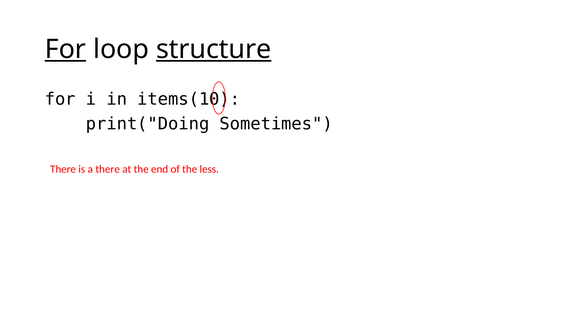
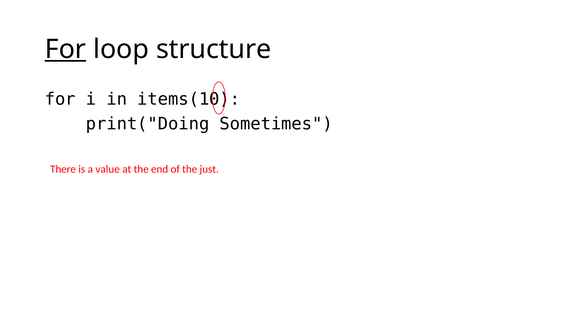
structure underline: present -> none
a there: there -> value
less: less -> just
